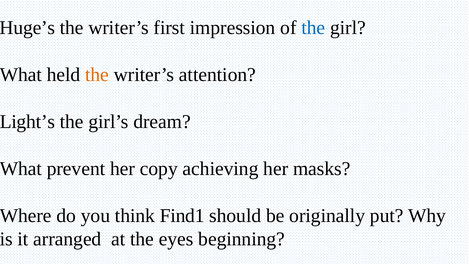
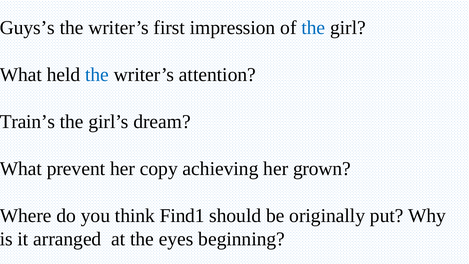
Huge’s: Huge’s -> Guys’s
the at (97, 75) colour: orange -> blue
Light’s: Light’s -> Train’s
masks: masks -> grown
